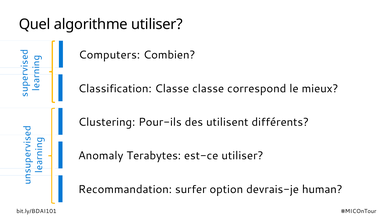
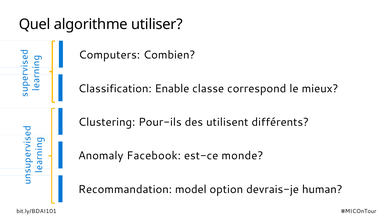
Classification Classe: Classe -> Enable
Terabytes: Terabytes -> Facebook
est-ce utiliser: utiliser -> monde
surfer: surfer -> model
